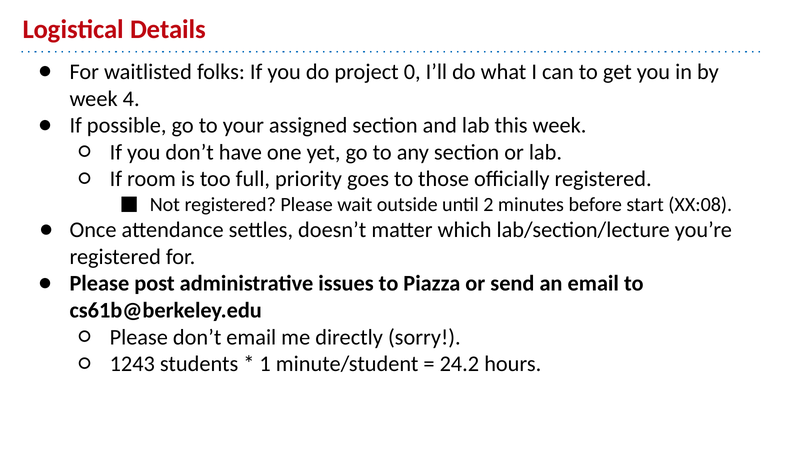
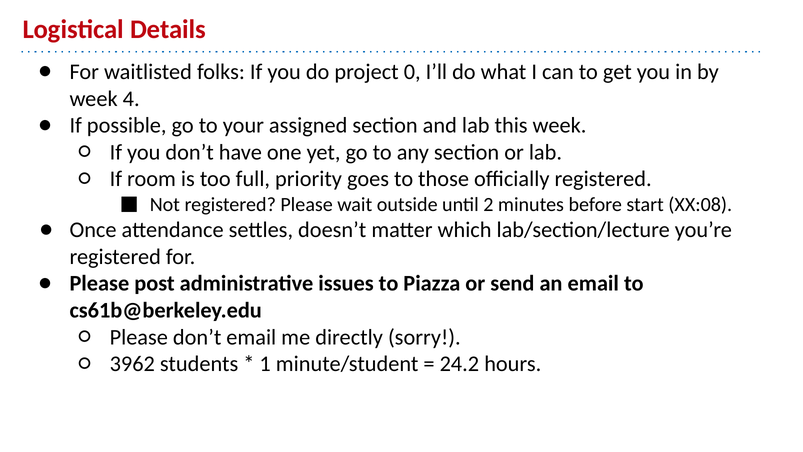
1243: 1243 -> 3962
